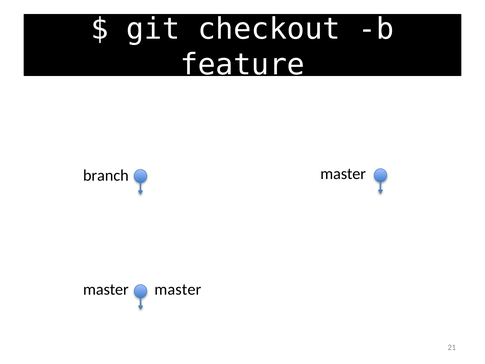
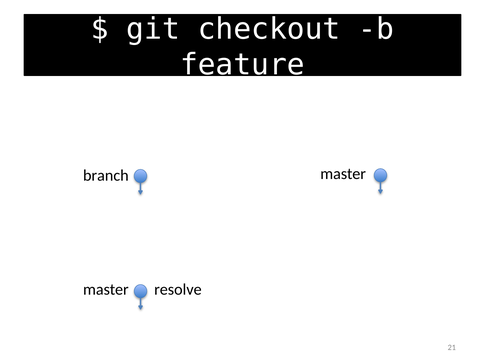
master at (178, 289): master -> resolve
